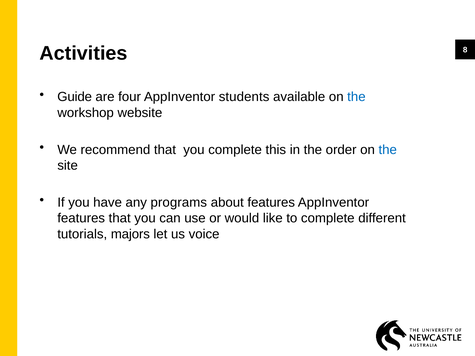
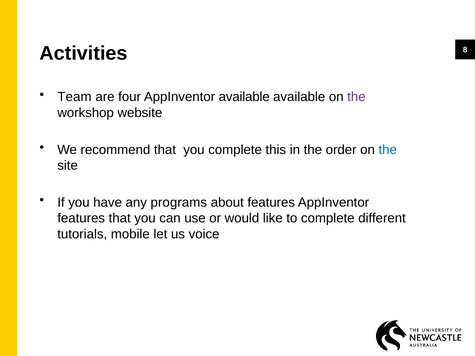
Guide: Guide -> Team
AppInventor students: students -> available
the at (356, 97) colour: blue -> purple
majors: majors -> mobile
